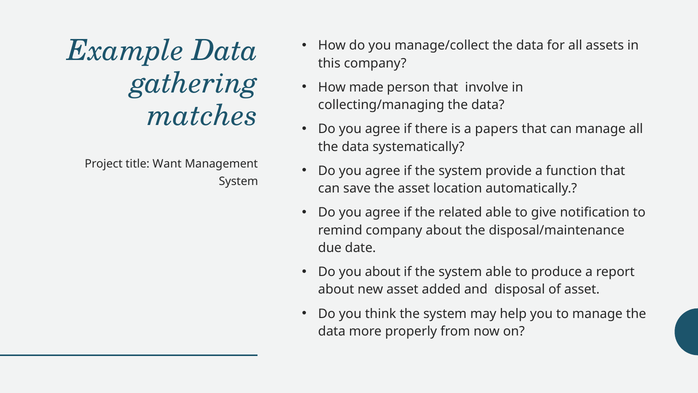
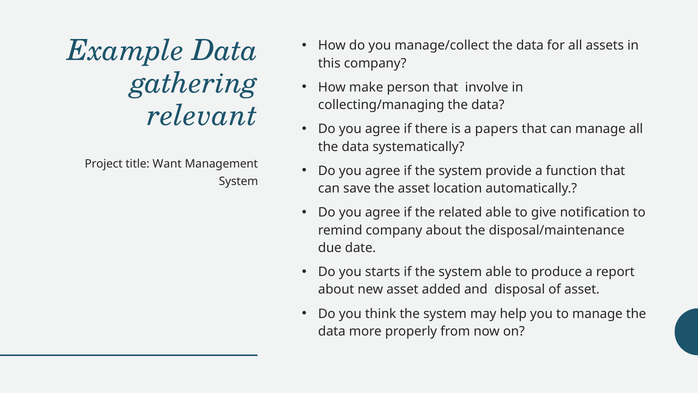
made: made -> make
matches: matches -> relevant
you about: about -> starts
